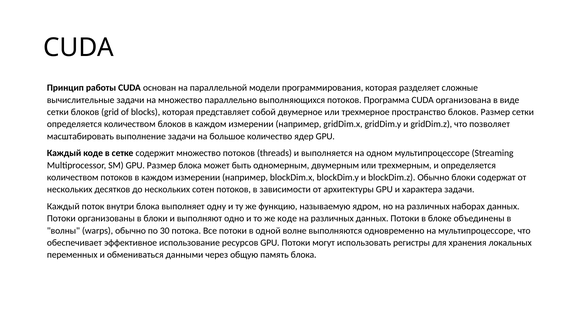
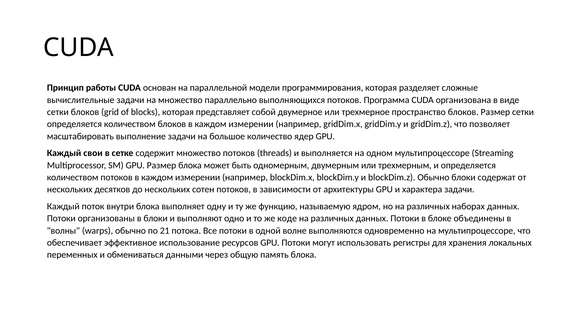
Каждый коде: коде -> свои
30: 30 -> 21
